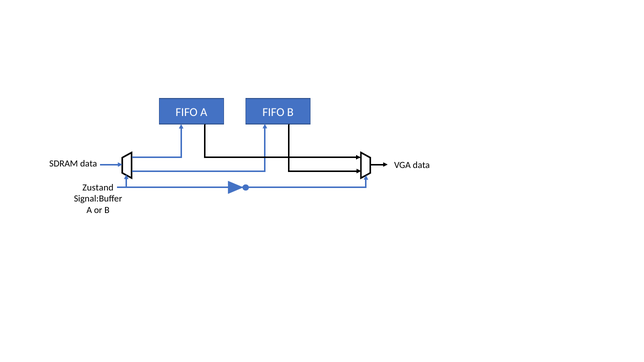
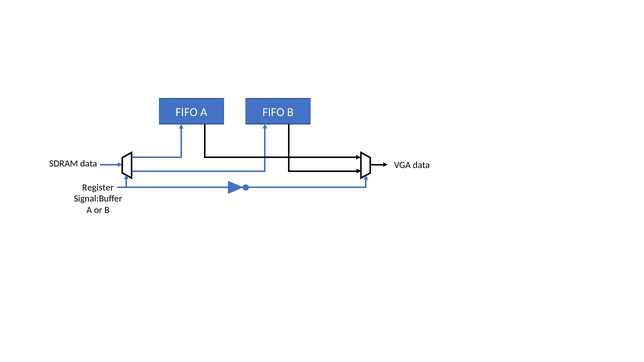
Zustand: Zustand -> Register
